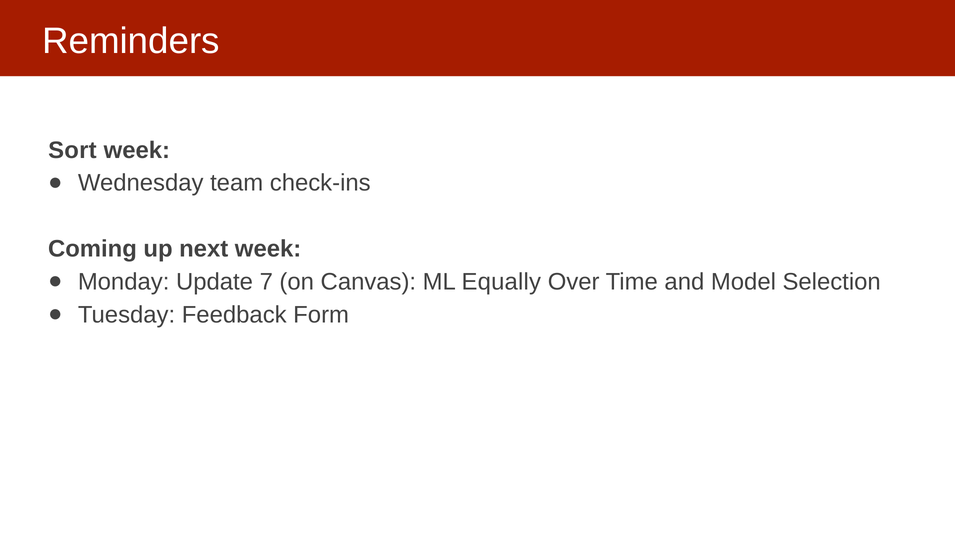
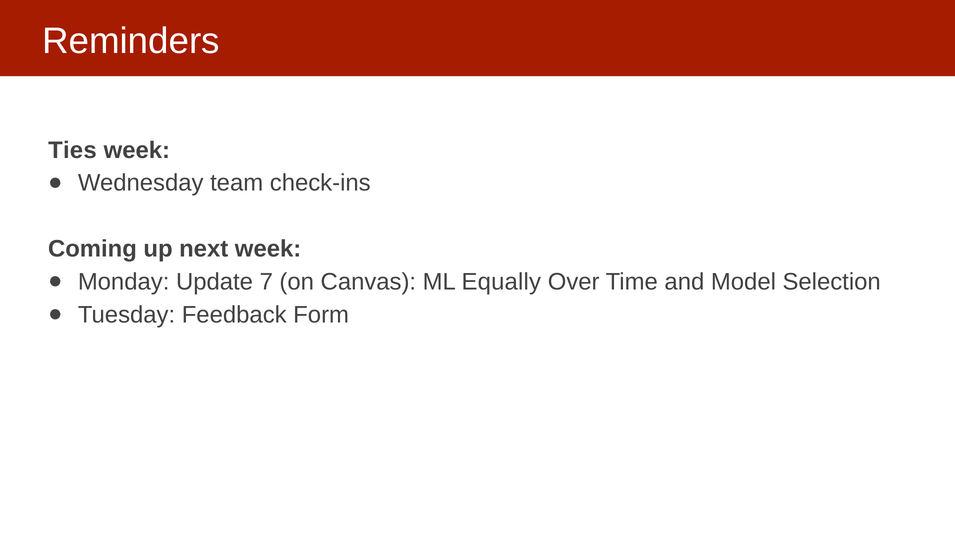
Sort: Sort -> Ties
